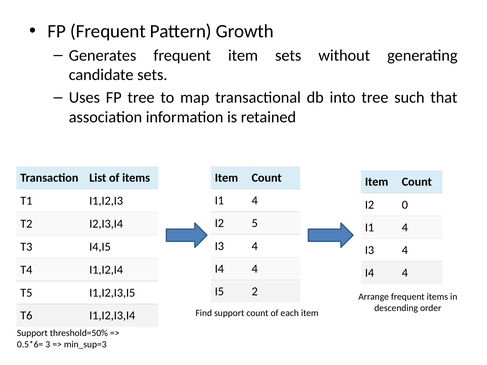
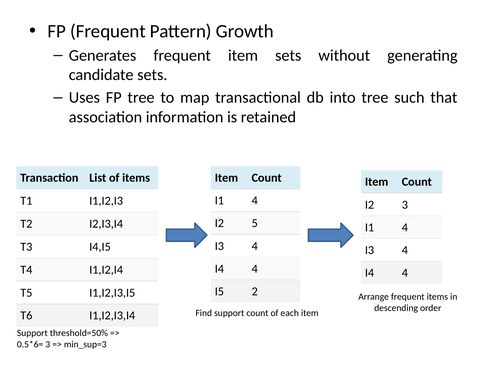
I2 0: 0 -> 3
